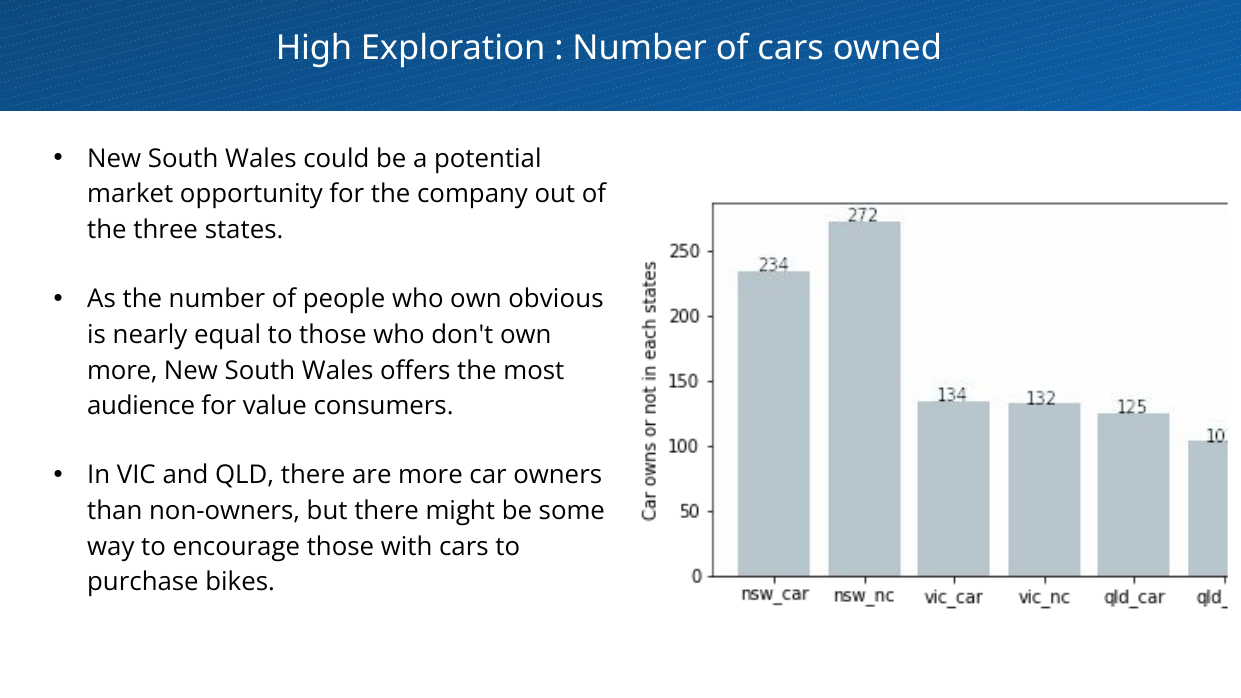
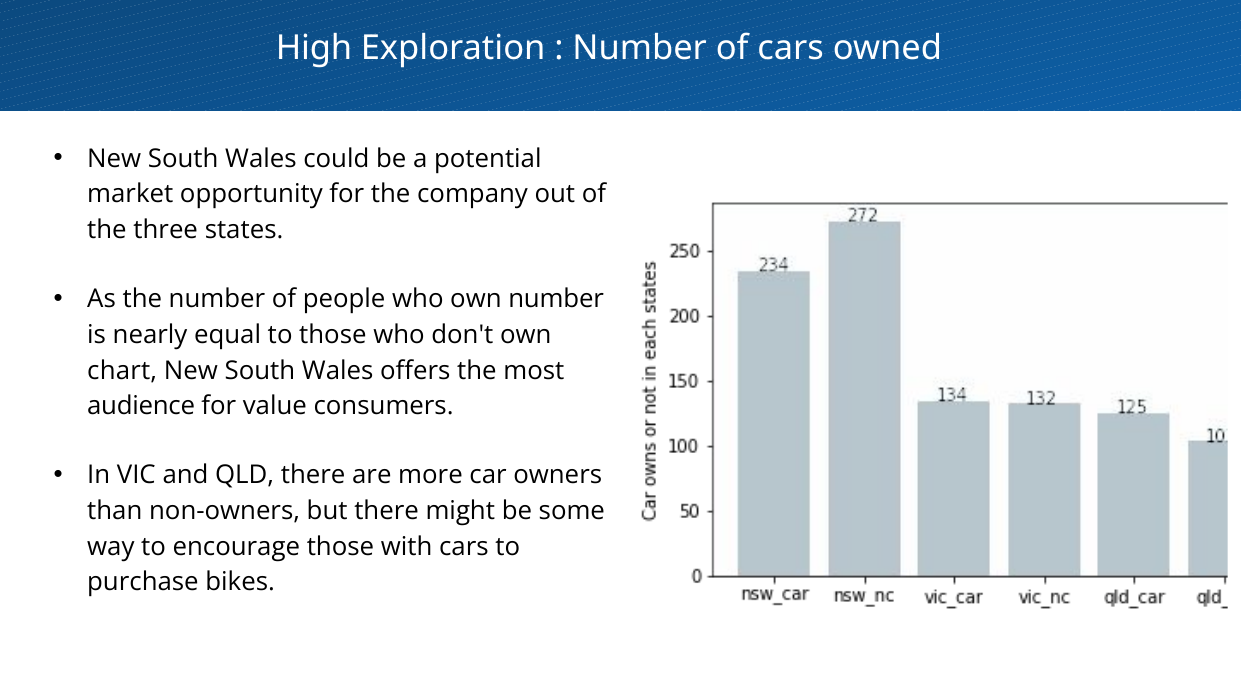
own obvious: obvious -> number
more at (122, 371): more -> chart
